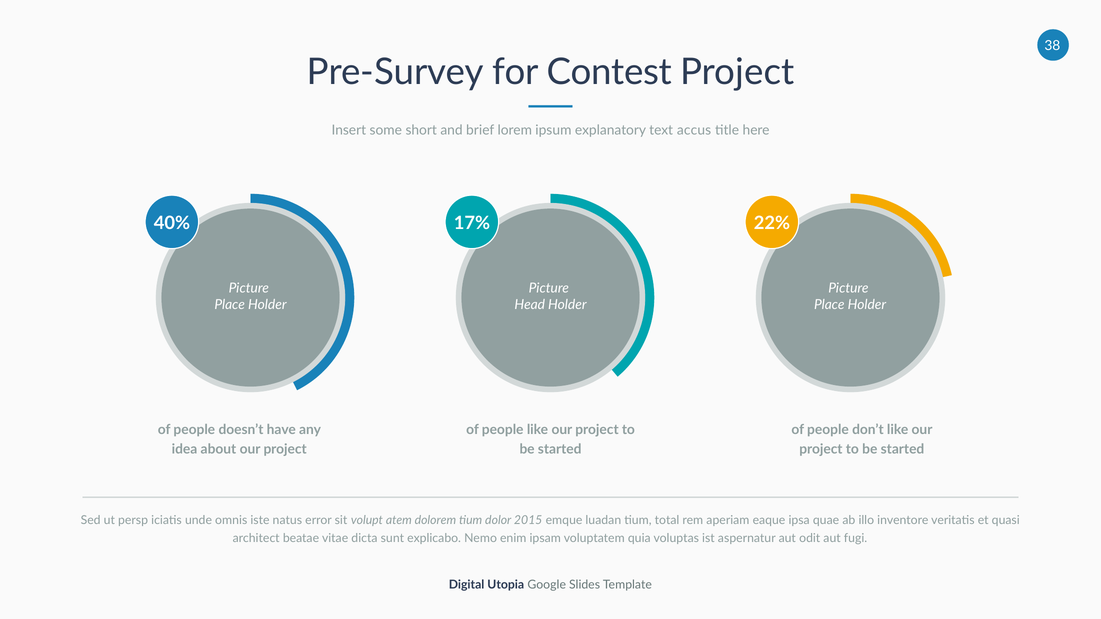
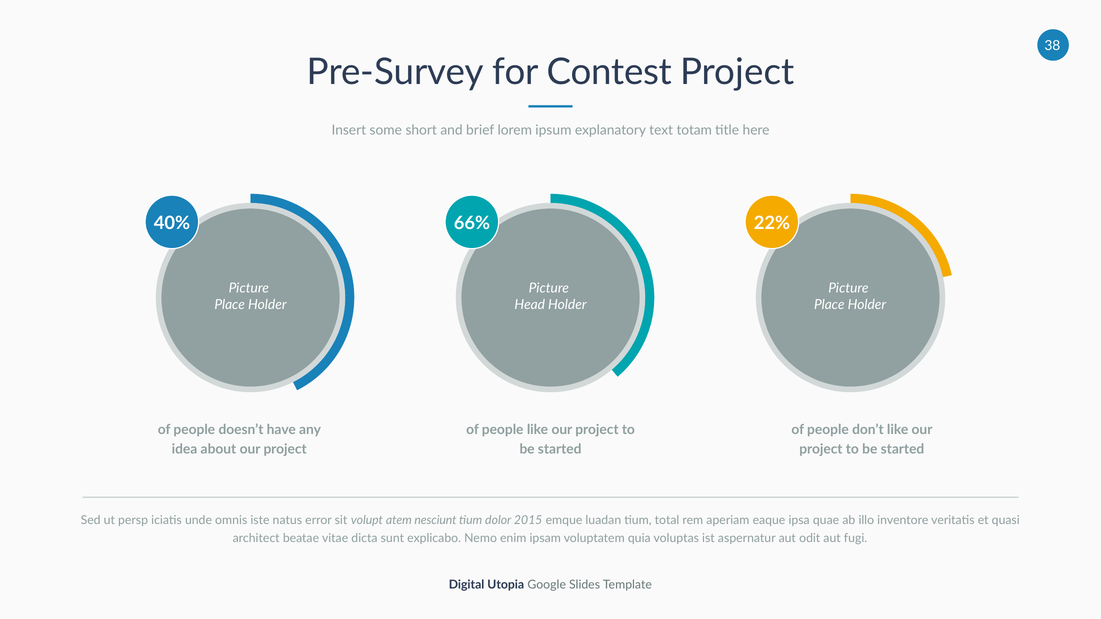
accus: accus -> totam
17%: 17% -> 66%
dolorem: dolorem -> nesciunt
